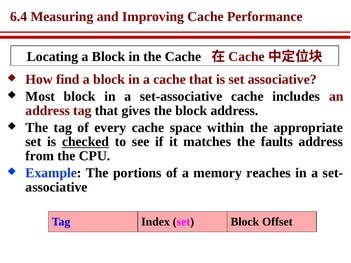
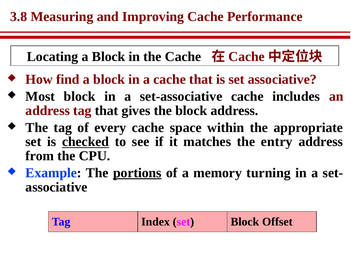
6.4: 6.4 -> 3.8
faults: faults -> entry
portions underline: none -> present
reaches: reaches -> turning
